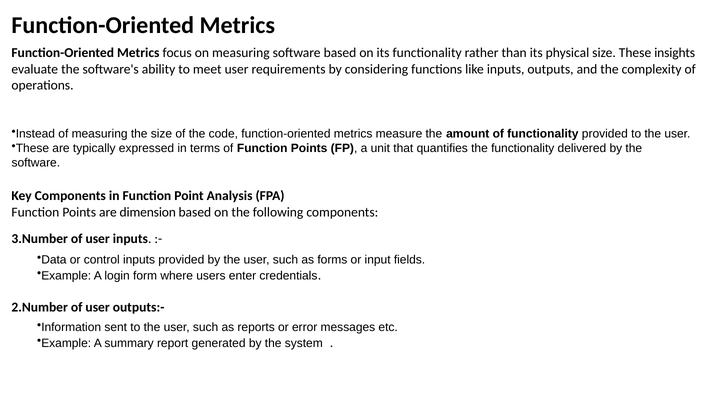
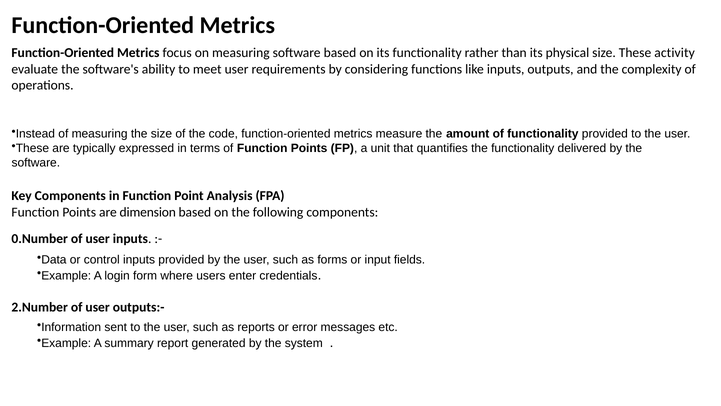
insights: insights -> activity
3.Number: 3.Number -> 0.Number
